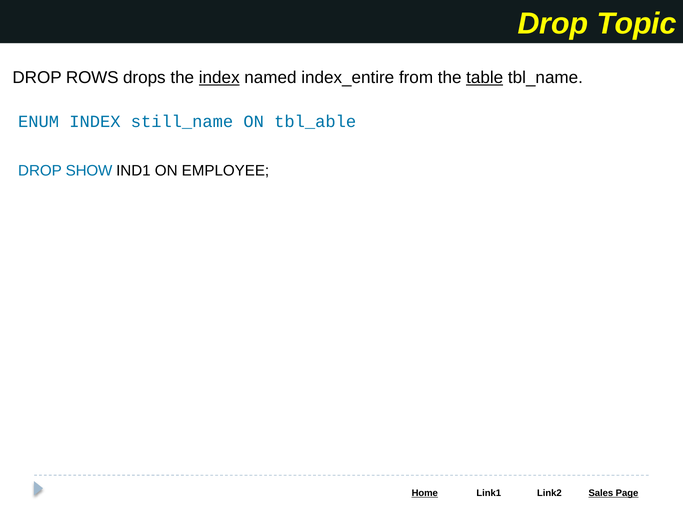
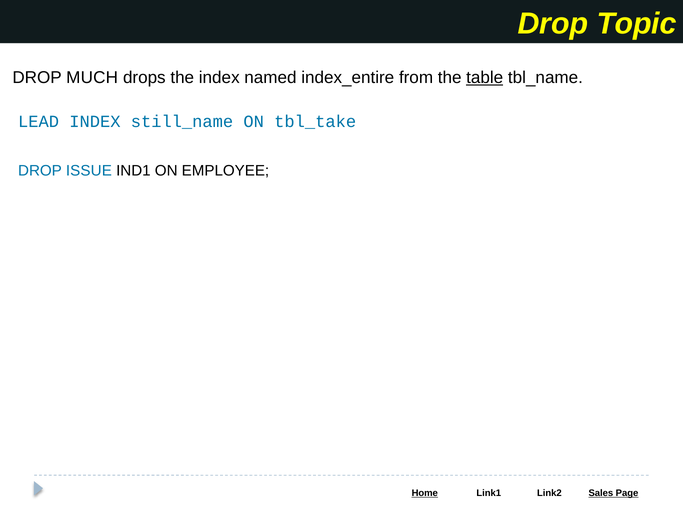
ROWS: ROWS -> MUCH
index at (219, 77) underline: present -> none
ENUM: ENUM -> LEAD
tbl_able: tbl_able -> tbl_take
SHOW: SHOW -> ISSUE
